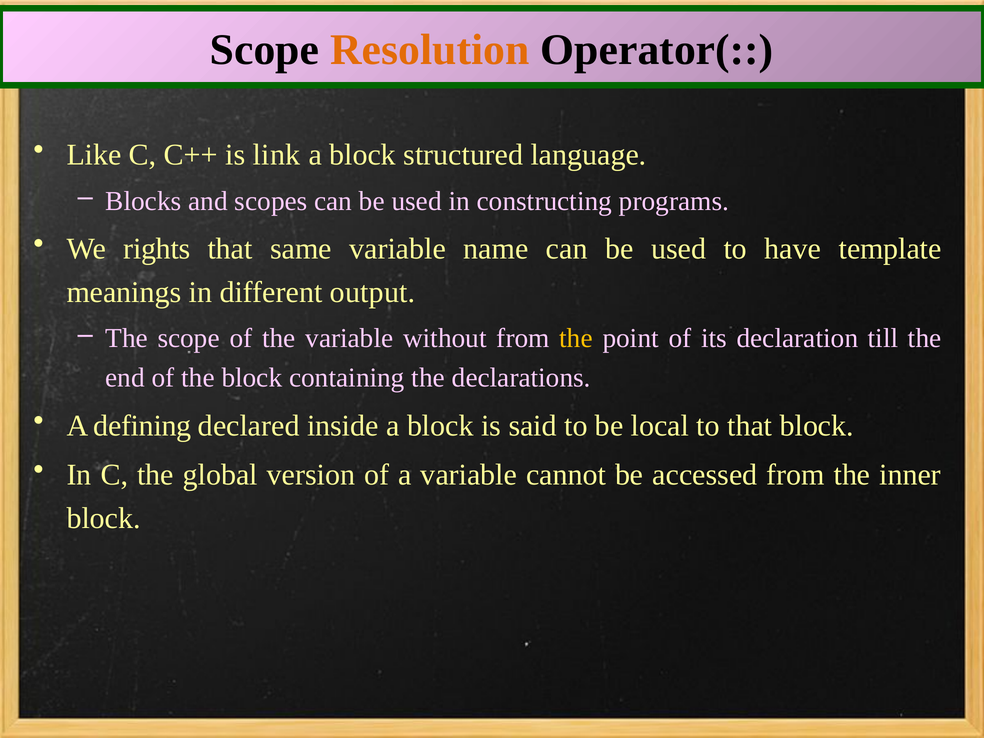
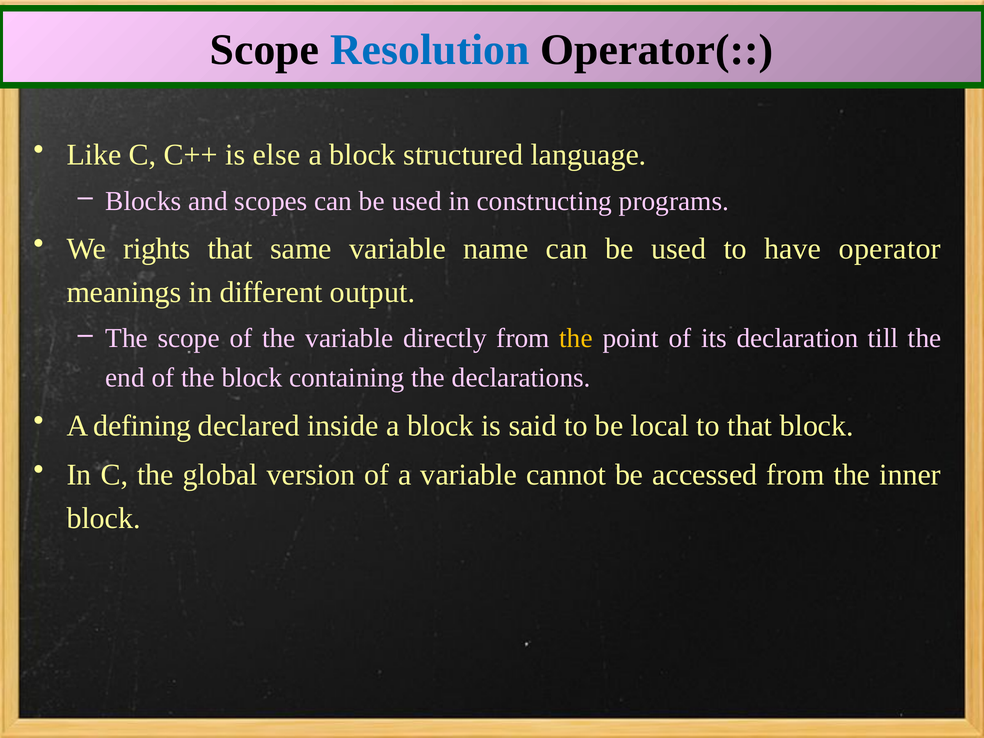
Resolution colour: orange -> blue
link: link -> else
template: template -> operator
without: without -> directly
